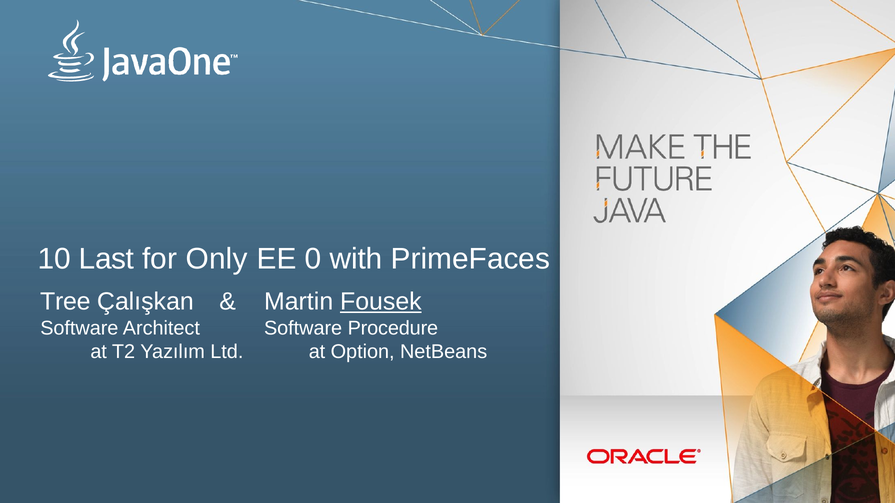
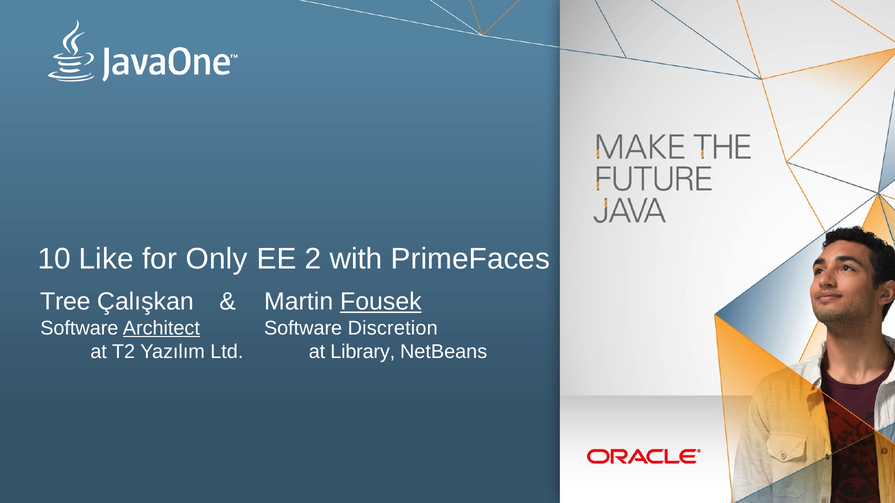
Last: Last -> Like
0: 0 -> 2
Architect underline: none -> present
Procedure: Procedure -> Discretion
Option: Option -> Library
